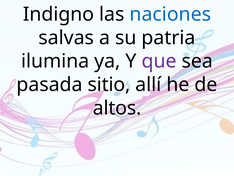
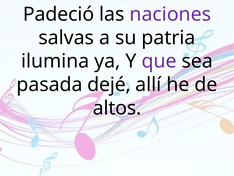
Indigno: Indigno -> Padeció
naciones colour: blue -> purple
sitio: sitio -> dejé
